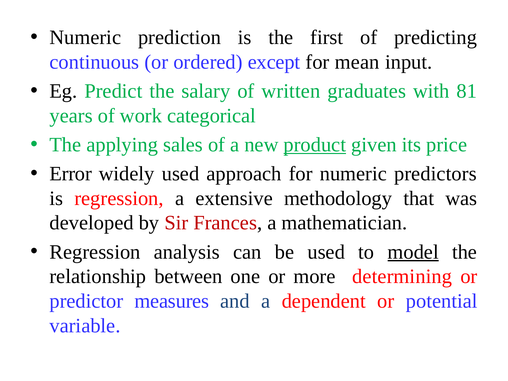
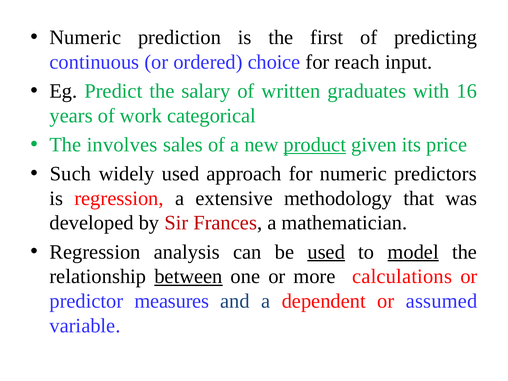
except: except -> choice
mean: mean -> reach
81: 81 -> 16
applying: applying -> involves
Error: Error -> Such
used at (326, 252) underline: none -> present
between underline: none -> present
determining: determining -> calculations
potential: potential -> assumed
